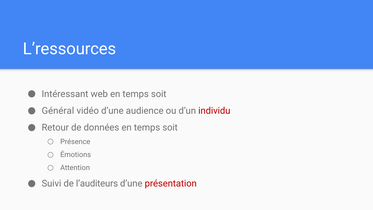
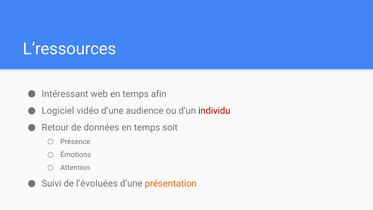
web en temps soit: soit -> afin
Général: Général -> Logiciel
l’auditeurs: l’auditeurs -> l’évoluées
présentation colour: red -> orange
